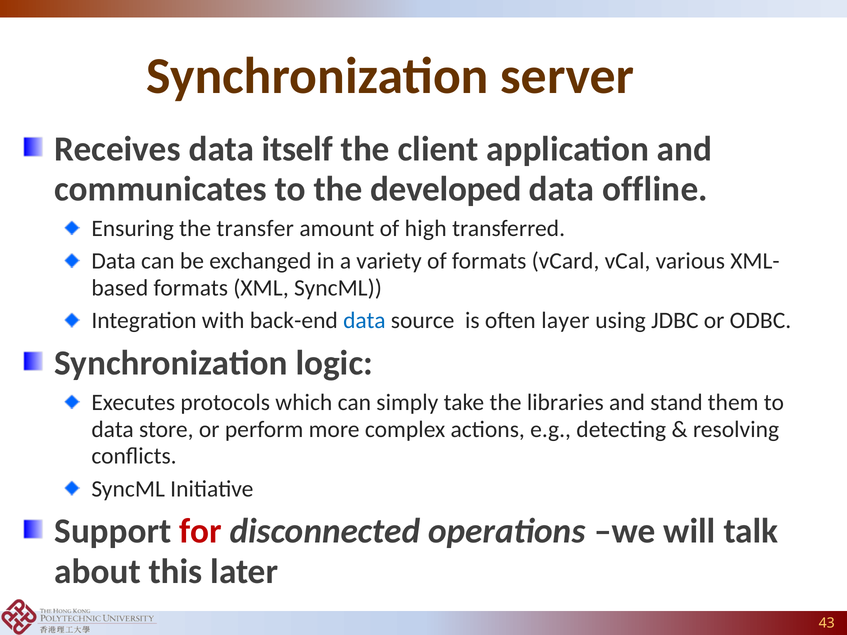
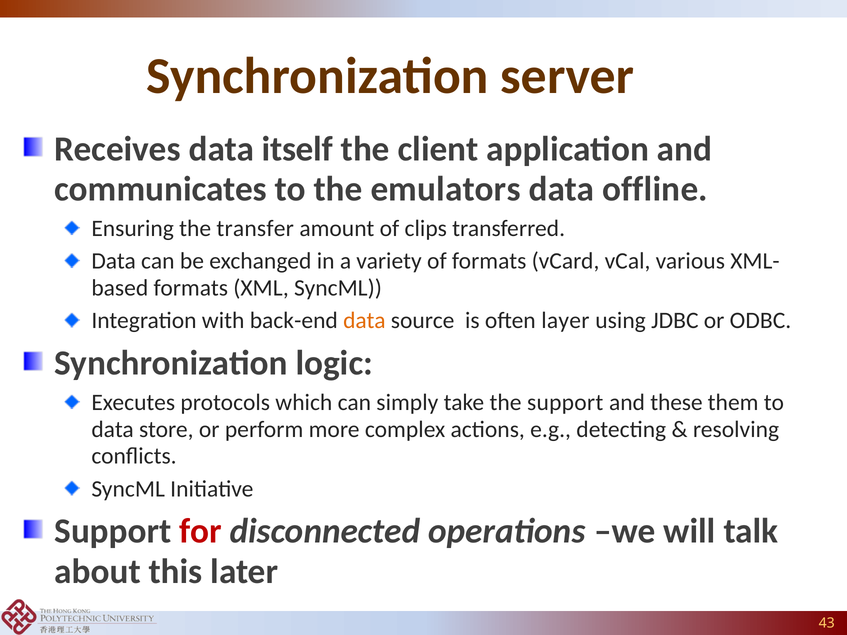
developed: developed -> emulators
high: high -> clips
data at (364, 321) colour: blue -> orange
the libraries: libraries -> support
stand: stand -> these
